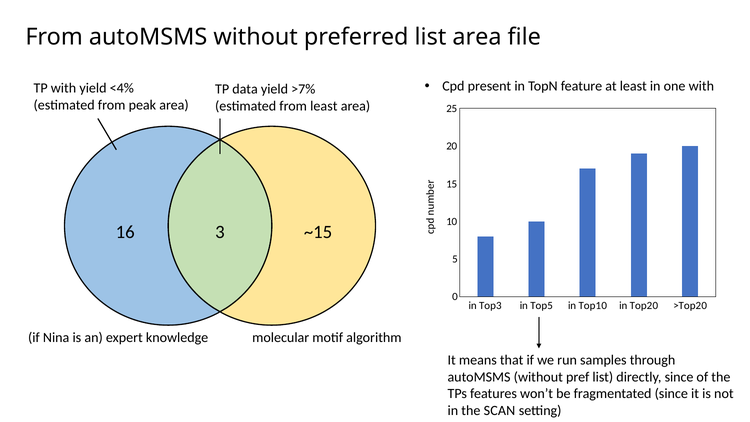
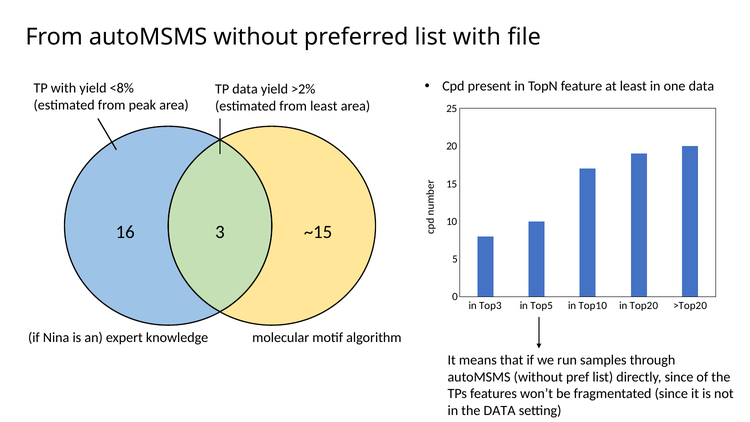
list area: area -> with
one with: with -> data
<4%: <4% -> <8%
>7%: >7% -> >2%
the SCAN: SCAN -> DATA
